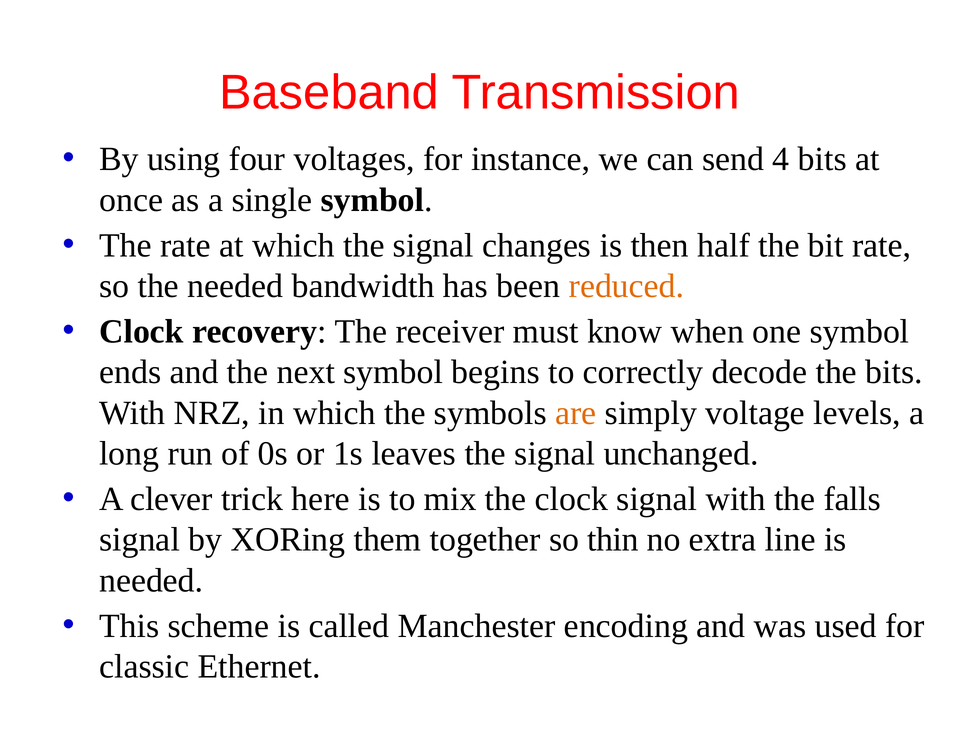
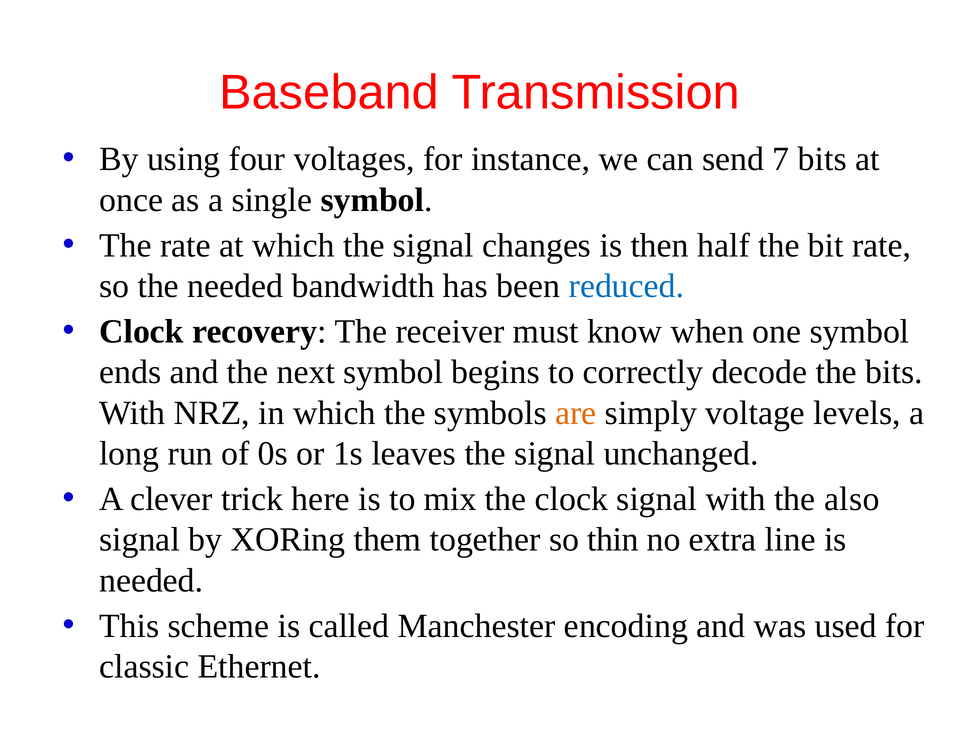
4: 4 -> 7
reduced colour: orange -> blue
falls: falls -> also
